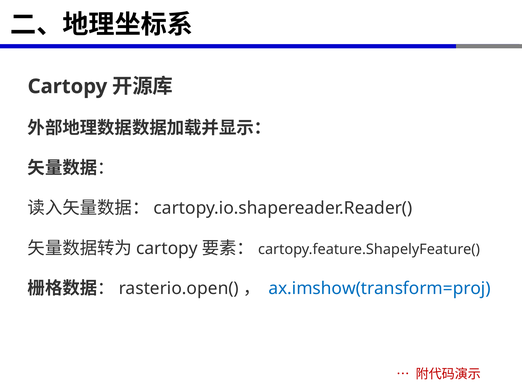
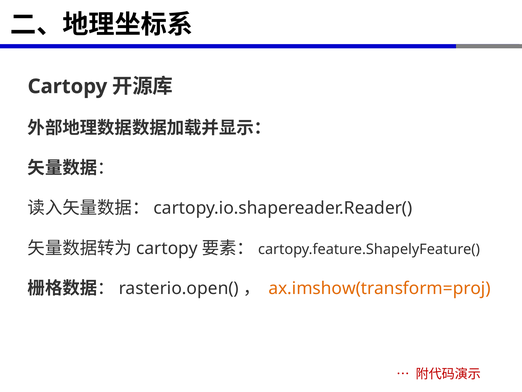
ax.imshow(transform=proj colour: blue -> orange
